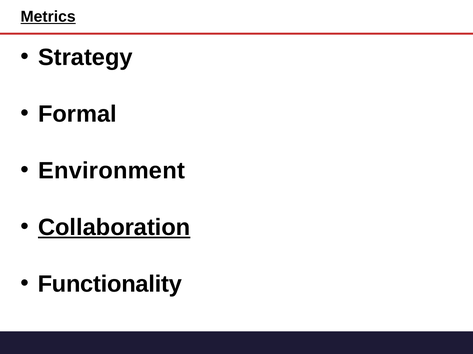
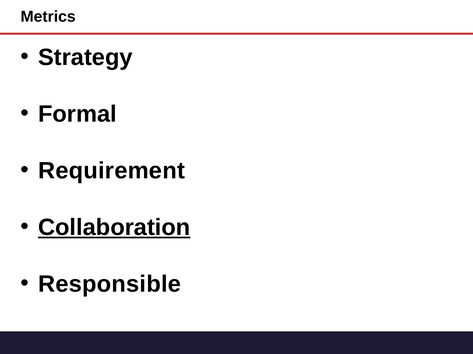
Metrics underline: present -> none
Environment: Environment -> Requirement
Functionality: Functionality -> Responsible
